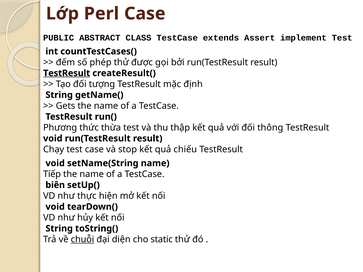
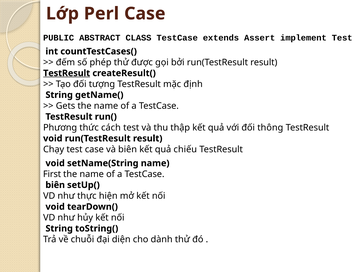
thừa: thừa -> cách
và stop: stop -> biên
Tíếp: Tíếp -> First
chuỗi underline: present -> none
static: static -> dành
